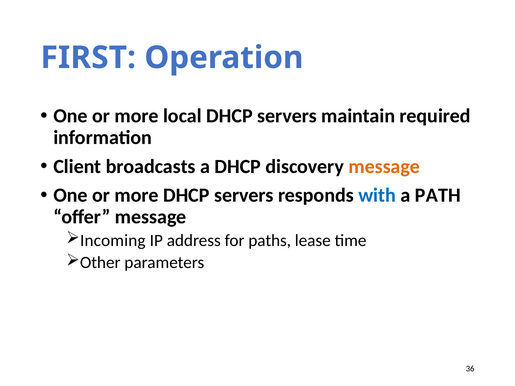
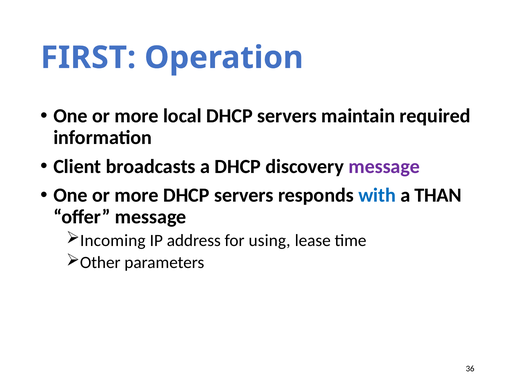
message at (384, 167) colour: orange -> purple
PATH: PATH -> THAN
paths: paths -> using
